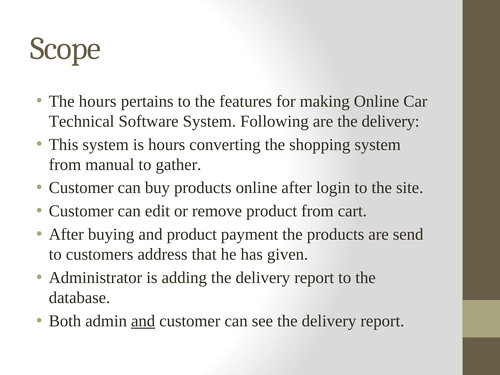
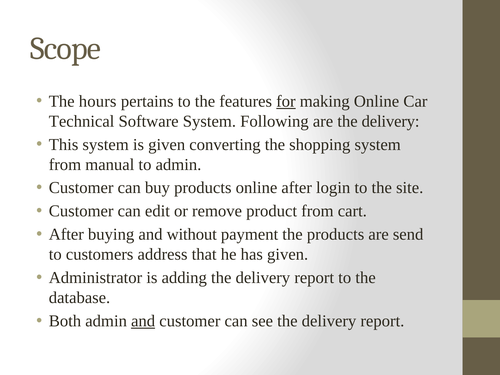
for underline: none -> present
is hours: hours -> given
to gather: gather -> admin
and product: product -> without
